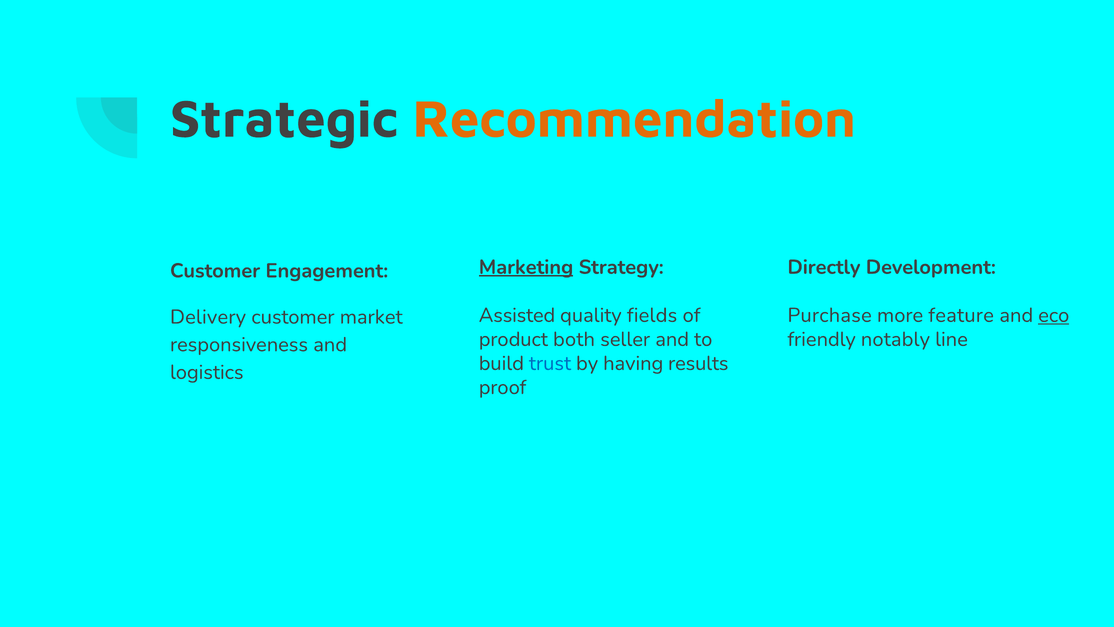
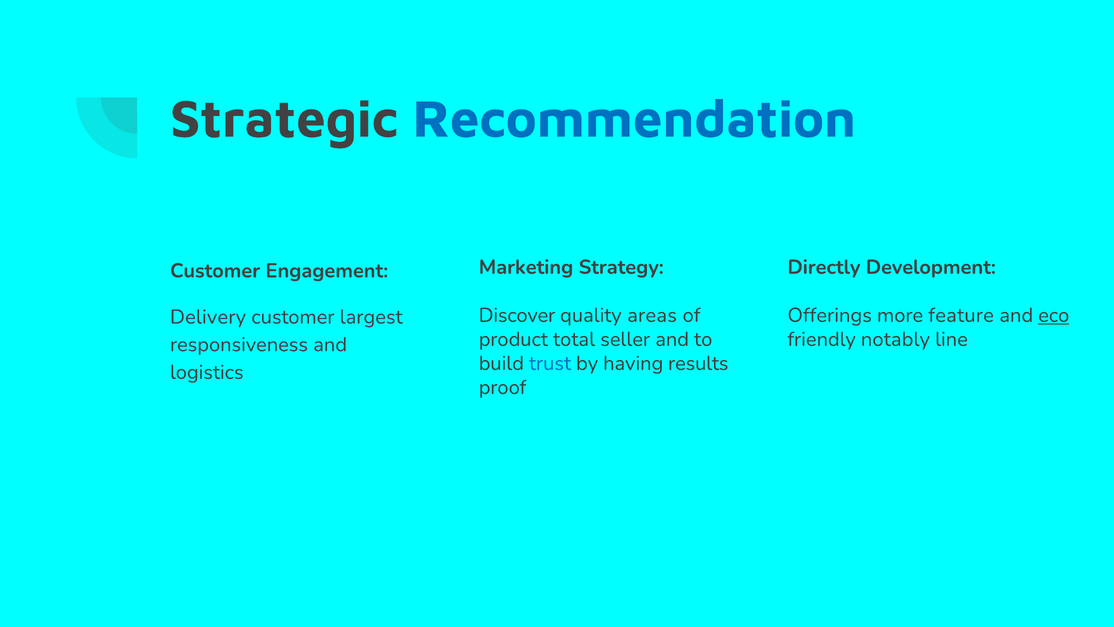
Recommendation colour: orange -> blue
Marketing underline: present -> none
Assisted: Assisted -> Discover
fields: fields -> areas
Purchase: Purchase -> Offerings
market: market -> largest
both: both -> total
